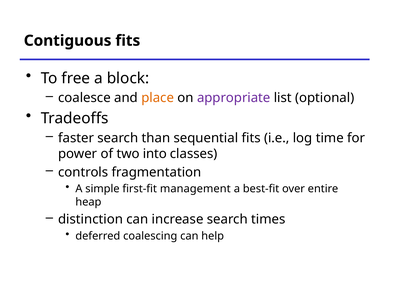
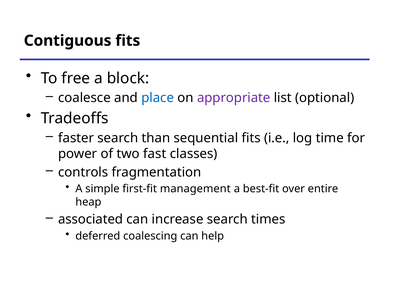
place colour: orange -> blue
into: into -> fast
distinction: distinction -> associated
